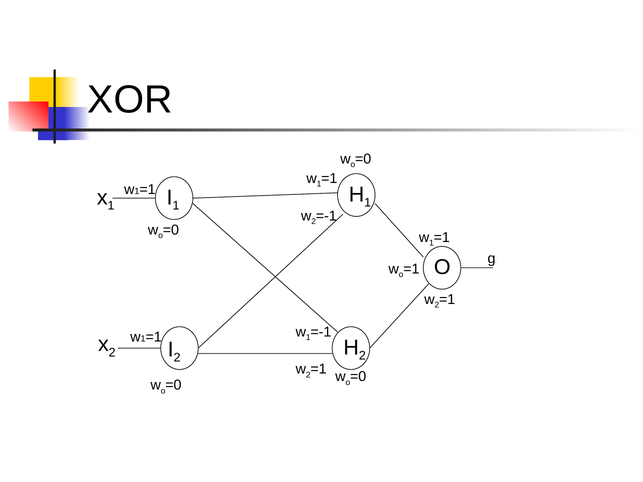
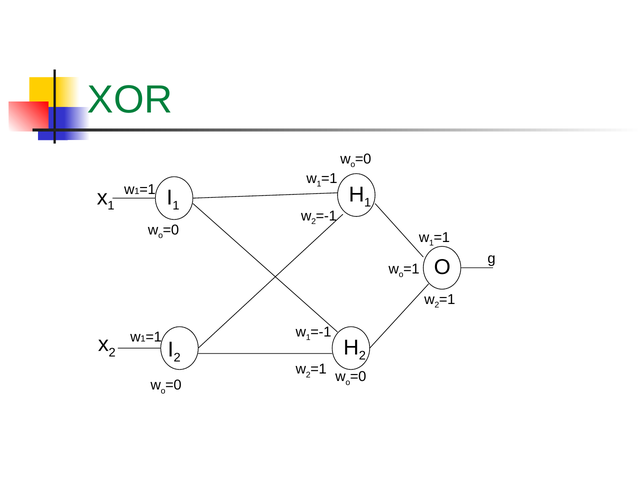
XOR colour: black -> green
